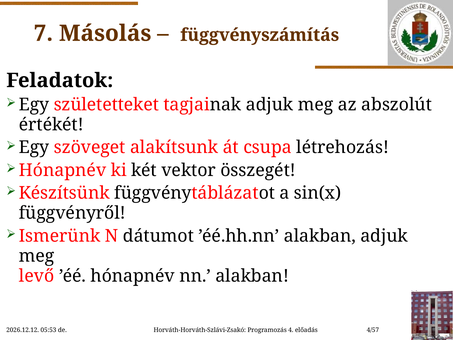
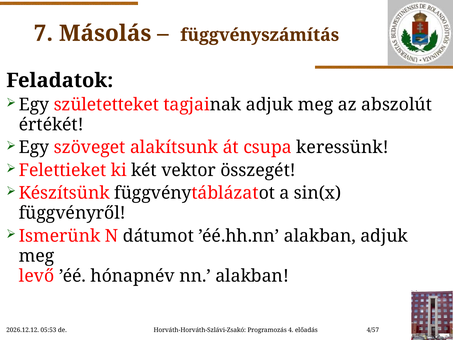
létrehozás: létrehozás -> keressünk
Hónapnév at (63, 170): Hónapnév -> Felettieket
